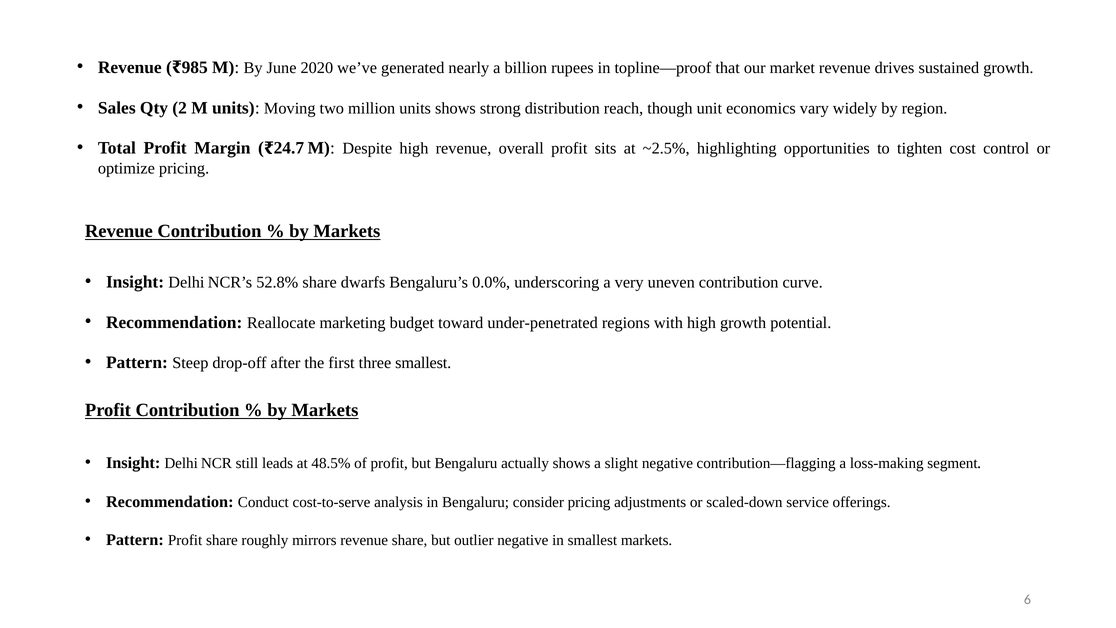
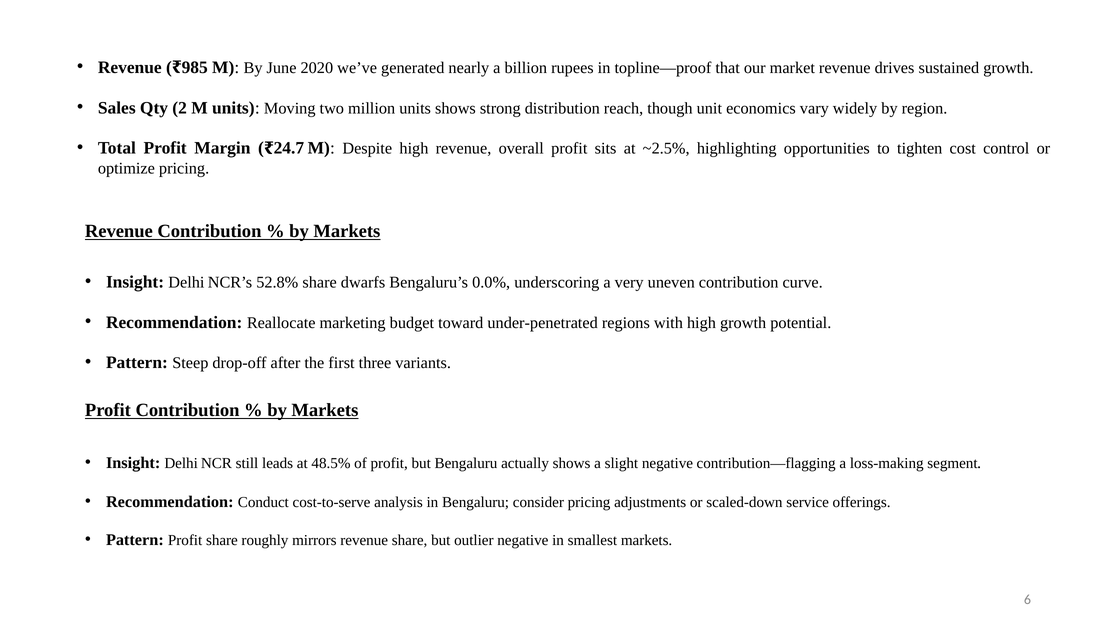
three smallest: smallest -> variants
